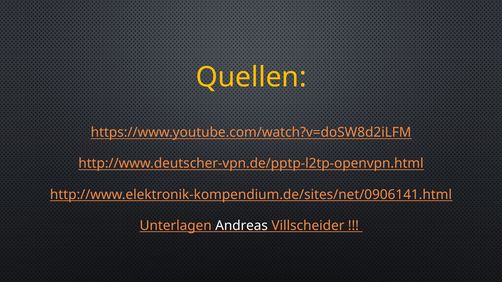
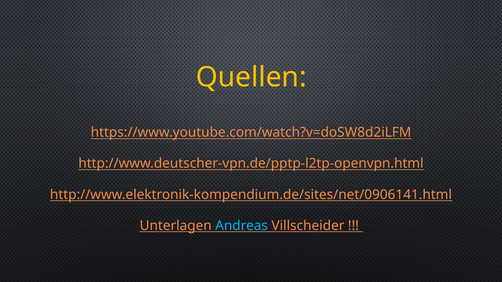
Andreas colour: white -> light blue
